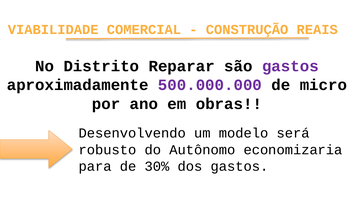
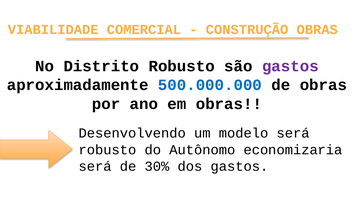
REAIS at (317, 30): REAIS -> OBRAS
Distrito Reparar: Reparar -> Robusto
500.000.000 colour: purple -> blue
de micro: micro -> obras
para at (95, 166): para -> será
